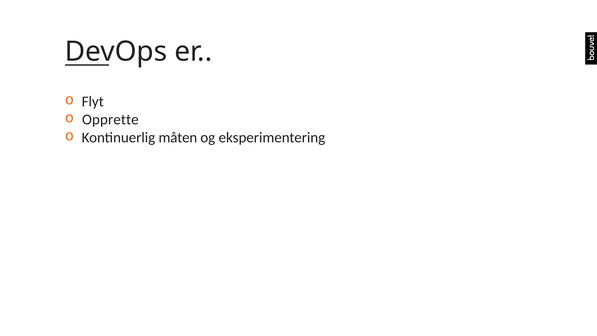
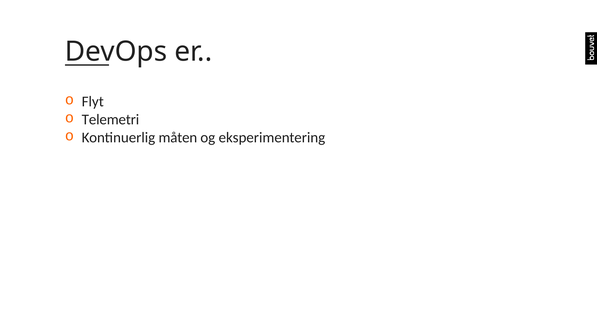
Opprette: Opprette -> Telemetri
